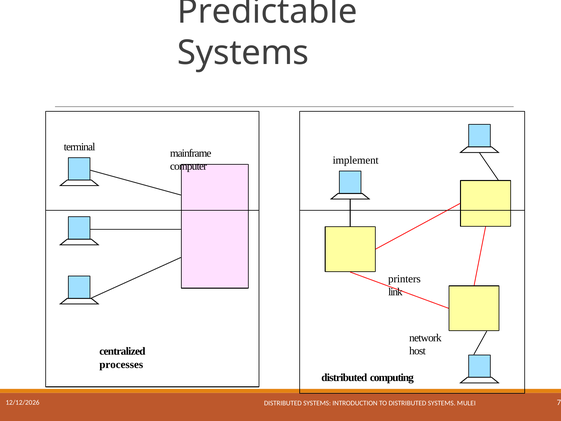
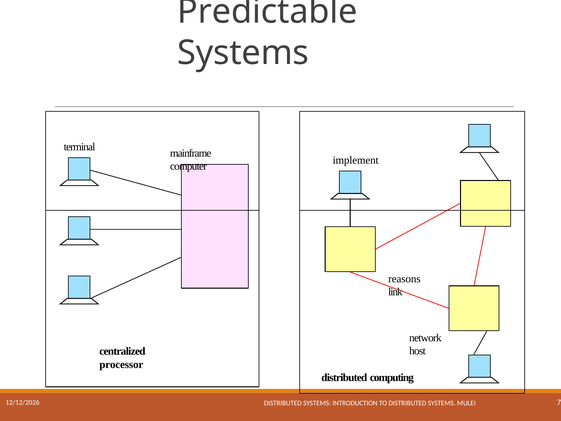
printers: printers -> reasons
processes: processes -> processor
